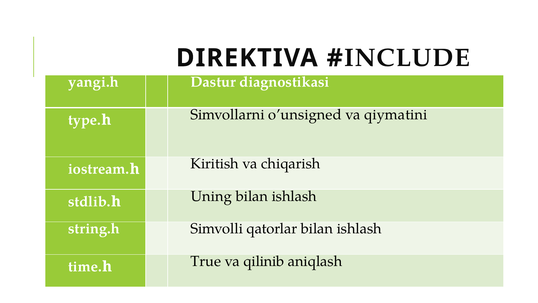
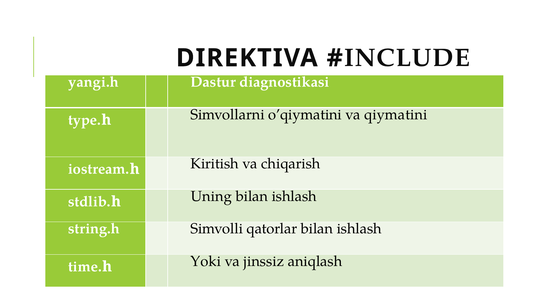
o’unsigned: o’unsigned -> o’qiymatini
True: True -> Yoki
qilinib: qilinib -> jinssiz
